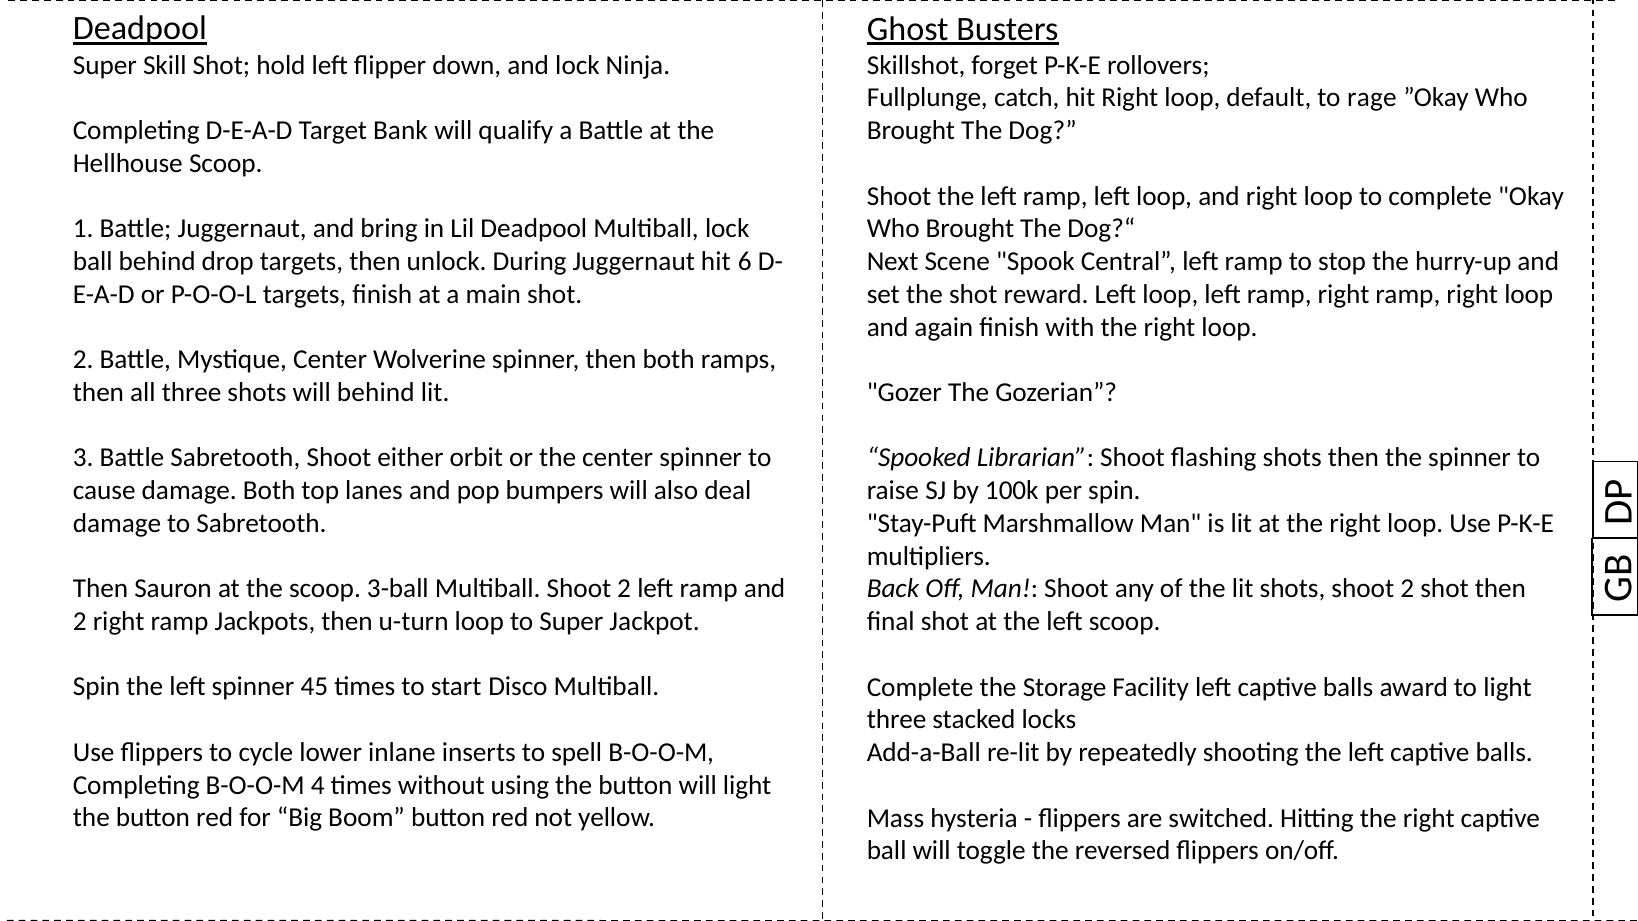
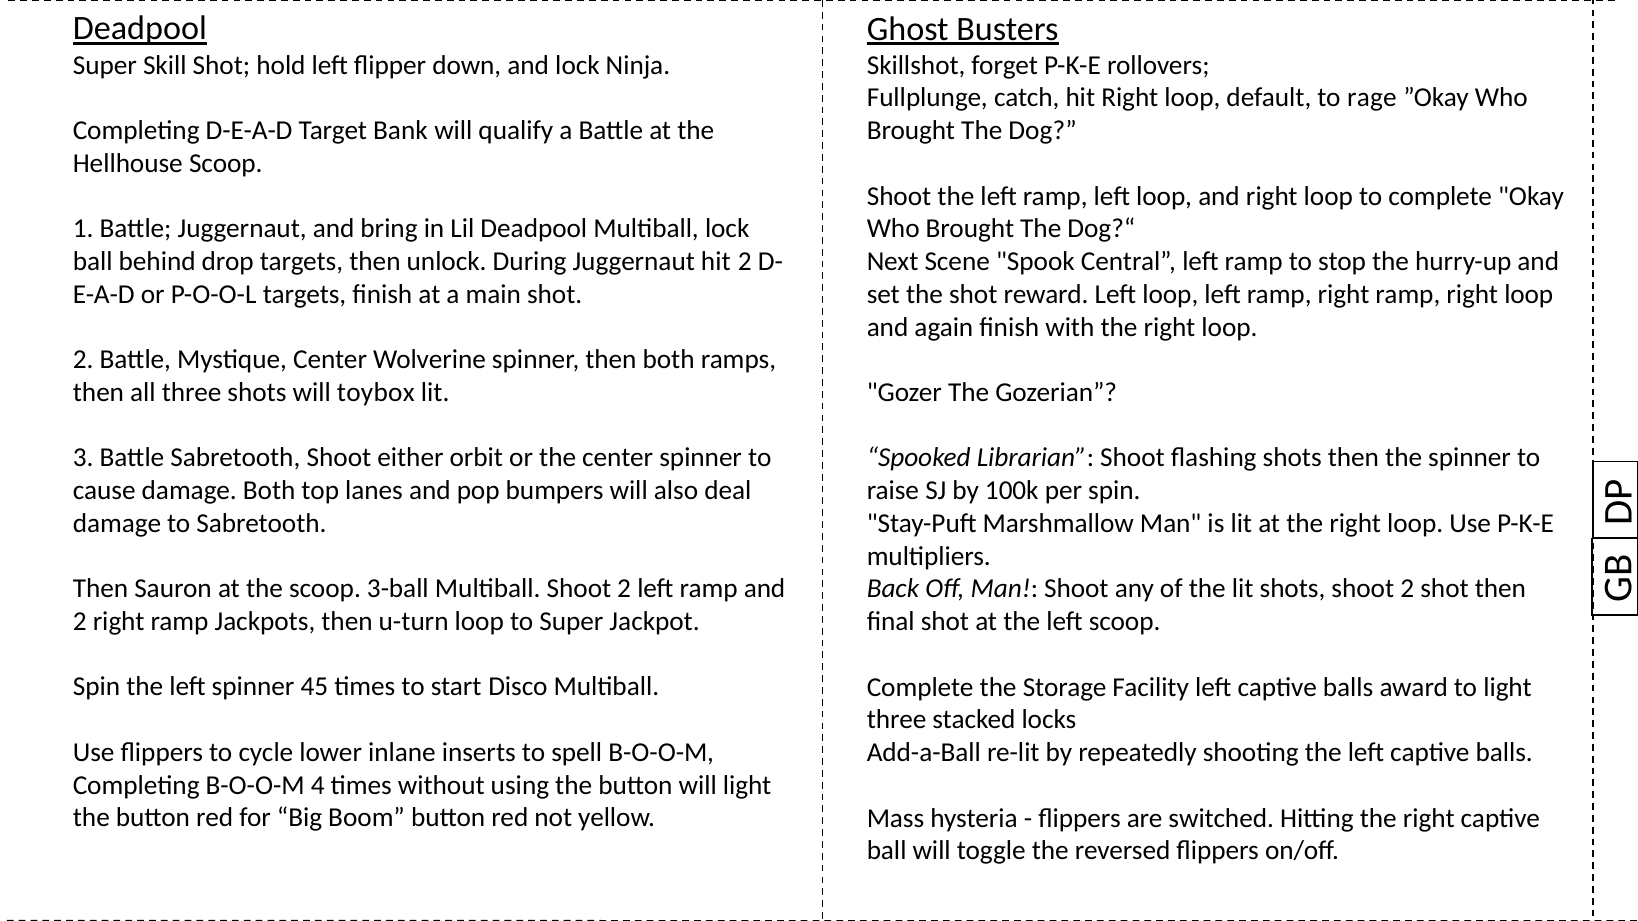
hit 6: 6 -> 2
will behind: behind -> toybox
